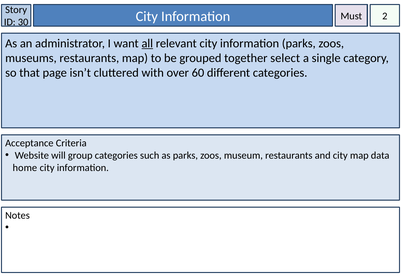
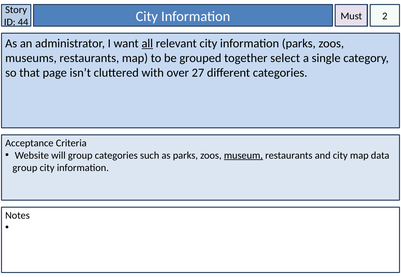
30: 30 -> 44
60: 60 -> 27
museum underline: none -> present
home at (25, 168): home -> group
